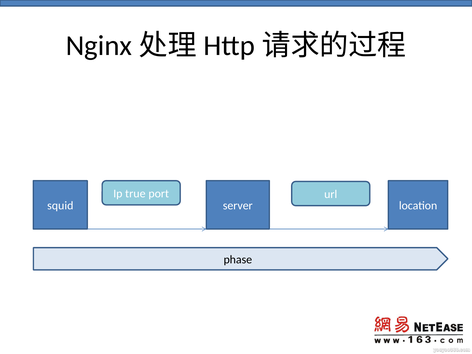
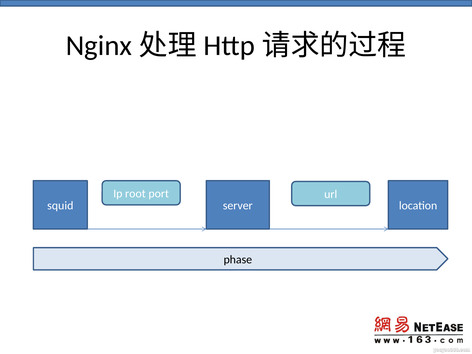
true: true -> root
